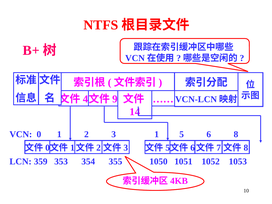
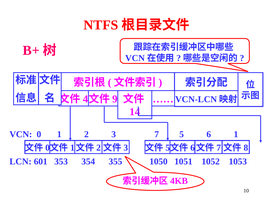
3 1: 1 -> 7
6 8: 8 -> 1
359: 359 -> 601
